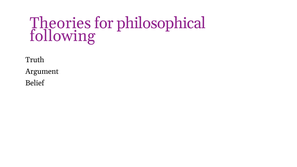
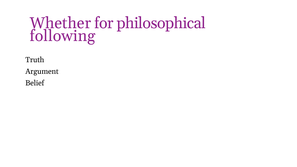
Theories: Theories -> Whether
